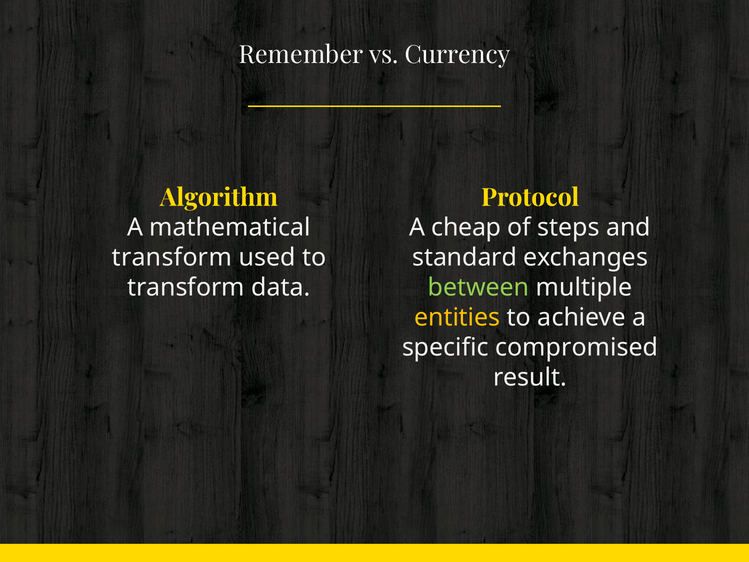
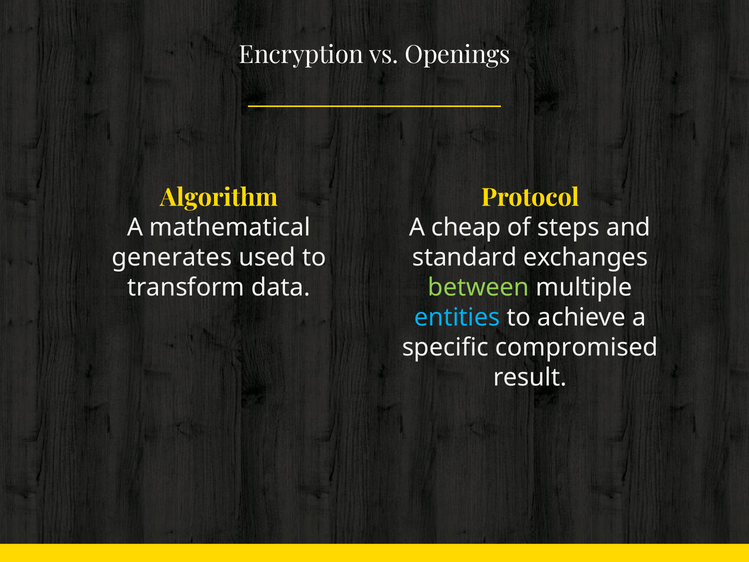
Remember: Remember -> Encryption
Currency: Currency -> Openings
transform at (172, 257): transform -> generates
entities colour: yellow -> light blue
